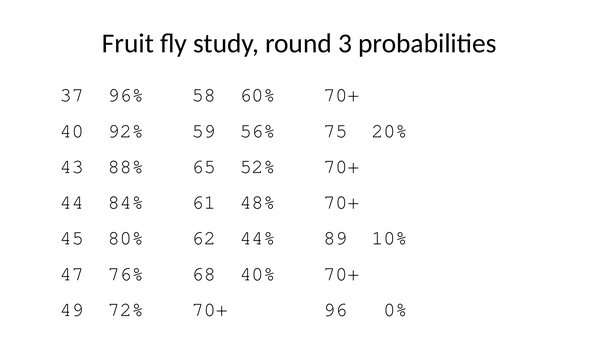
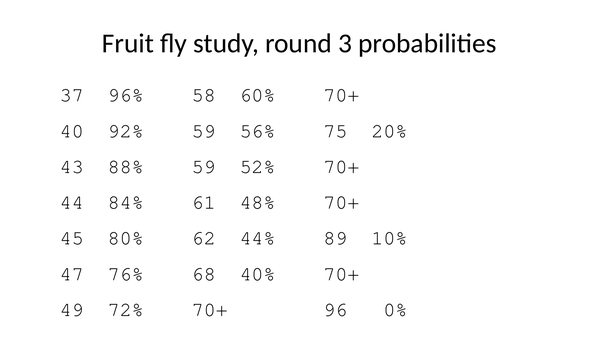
88% 65: 65 -> 59
